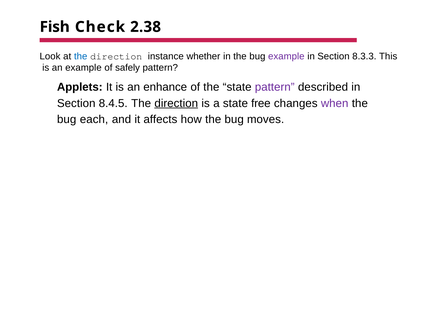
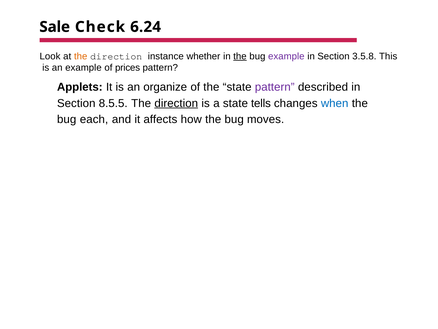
Fish: Fish -> Sale
2.38: 2.38 -> 6.24
the at (81, 56) colour: blue -> orange
the at (240, 56) underline: none -> present
8.3.3: 8.3.3 -> 3.5.8
safely: safely -> prices
enhance: enhance -> organize
8.4.5: 8.4.5 -> 8.5.5
free: free -> tells
when colour: purple -> blue
